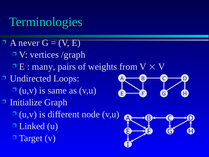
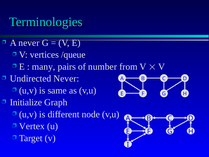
/graph: /graph -> /queue
weights: weights -> number
Undirected Loops: Loops -> Never
Linked: Linked -> Vertex
